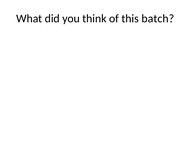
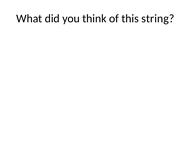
batch: batch -> string
